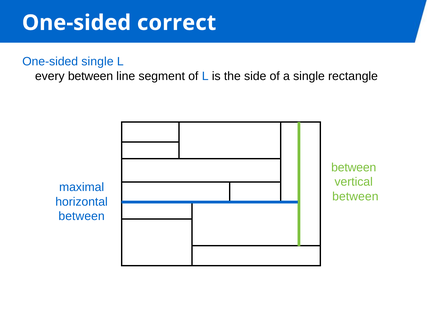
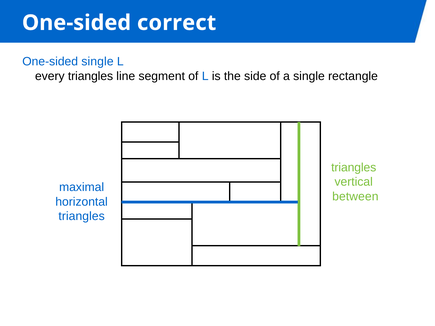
every between: between -> triangles
between at (354, 167): between -> triangles
between at (82, 216): between -> triangles
